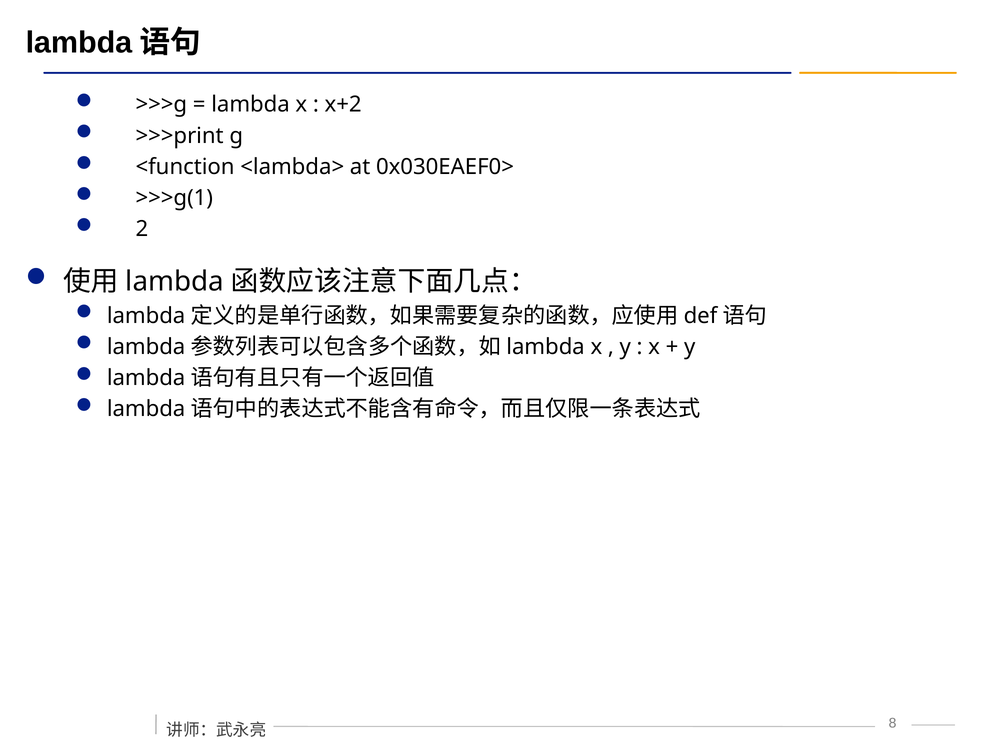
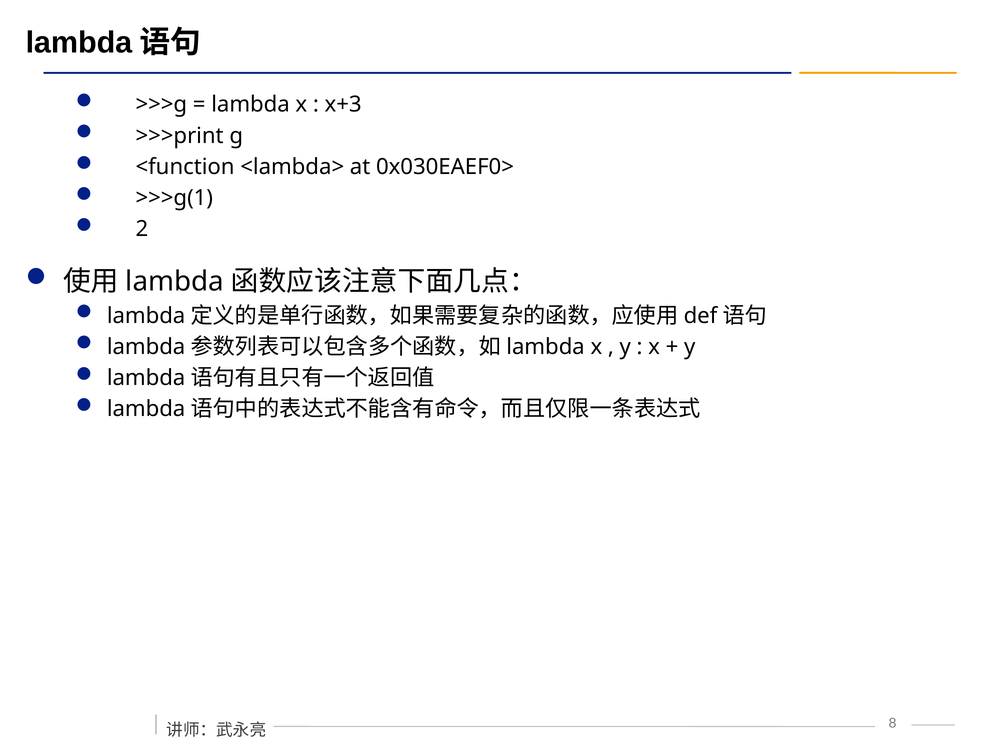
x+2: x+2 -> x+3
